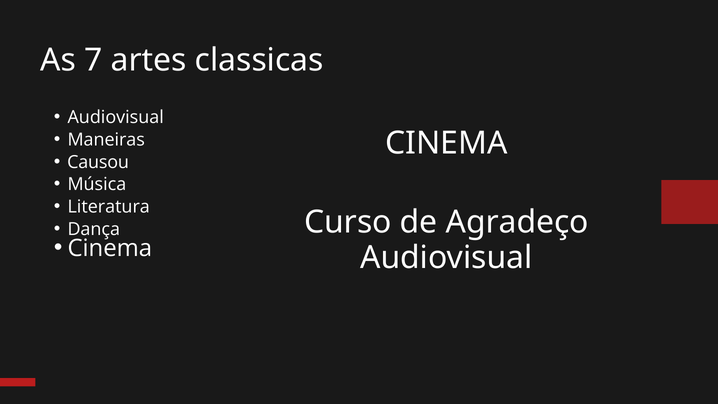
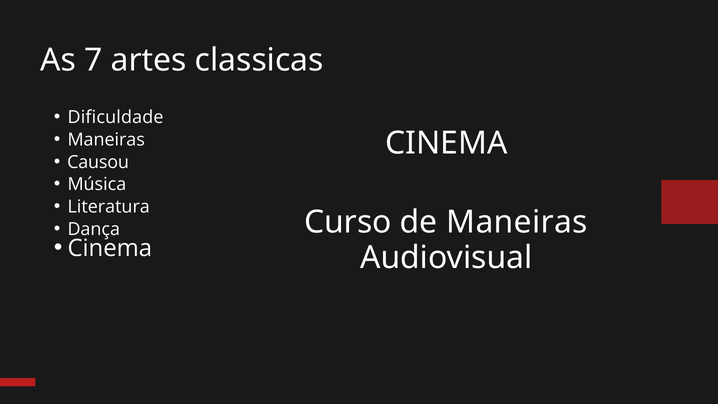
Audiovisual at (116, 117): Audiovisual -> Dificuldade
de Agradeço: Agradeço -> Maneiras
